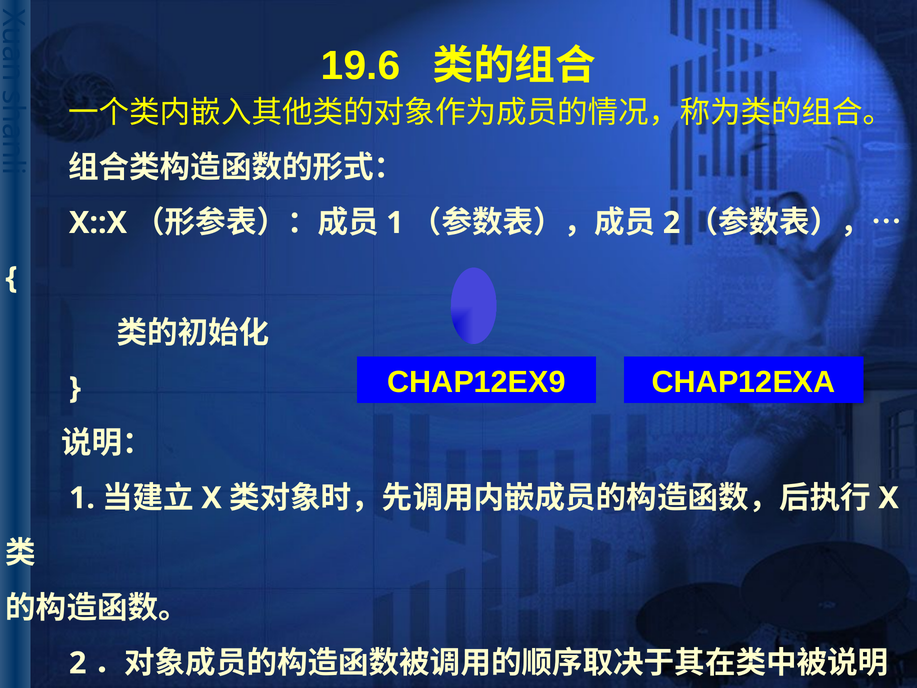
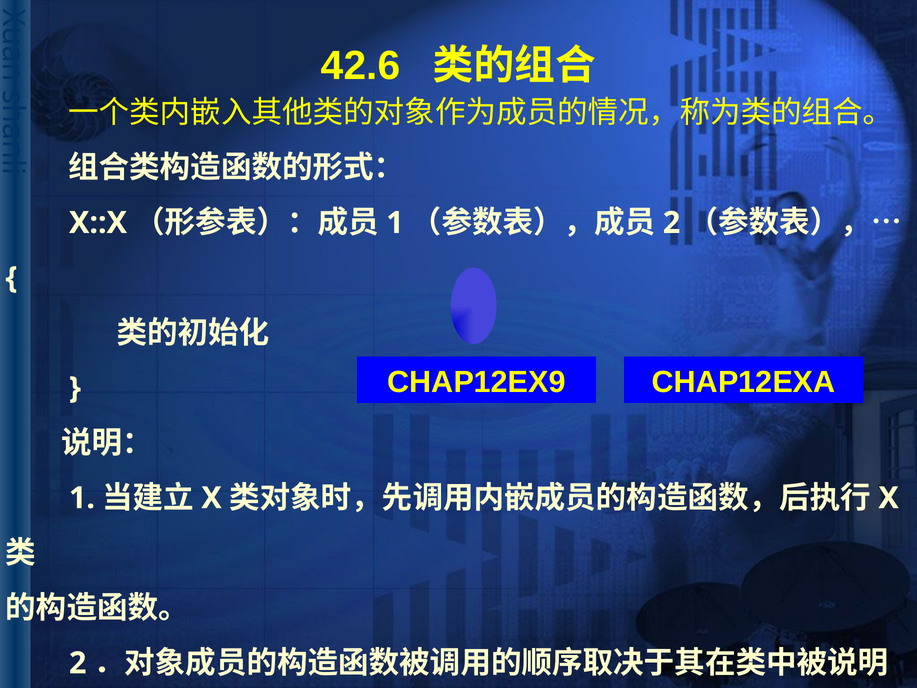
19.6: 19.6 -> 42.6
